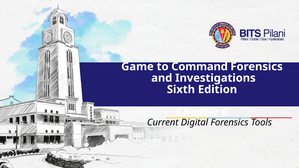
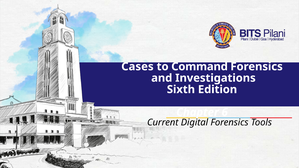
Game: Game -> Cases
